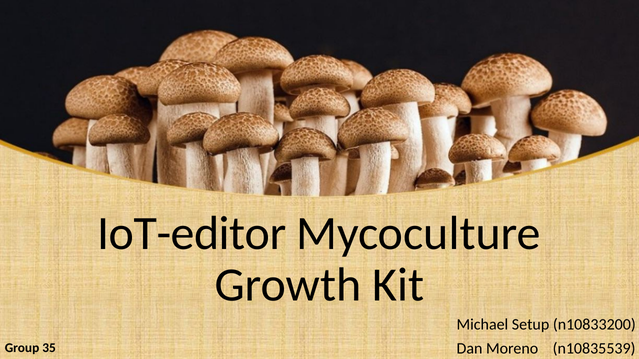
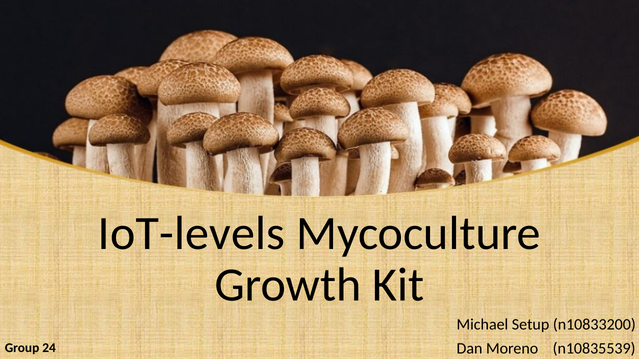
IoT-editor: IoT-editor -> IoT-levels
35: 35 -> 24
